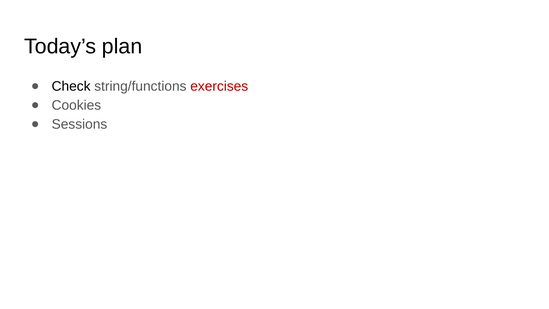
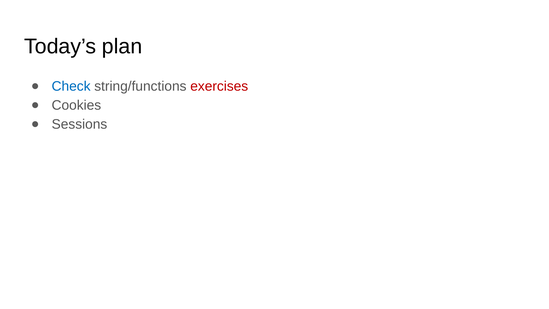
Check colour: black -> blue
